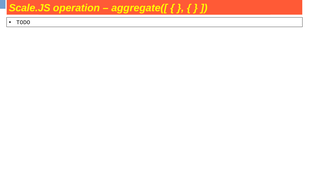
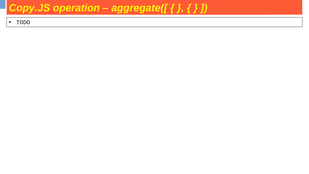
Scale.JS: Scale.JS -> Copy.JS
